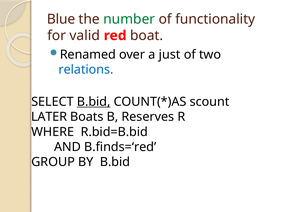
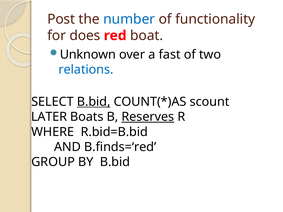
Blue: Blue -> Post
number colour: green -> blue
valid: valid -> does
Renamed: Renamed -> Unknown
just: just -> fast
Reserves underline: none -> present
